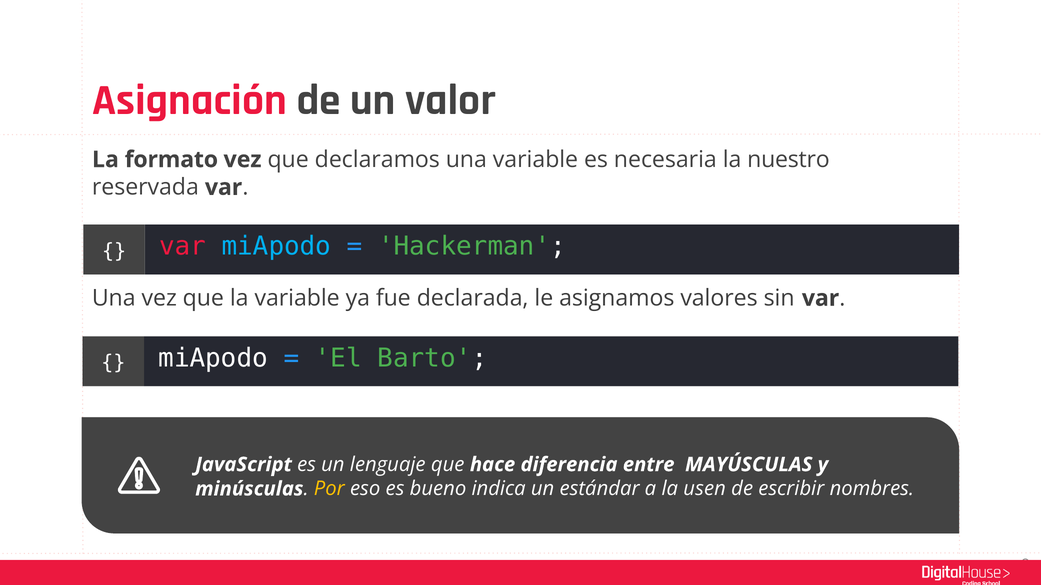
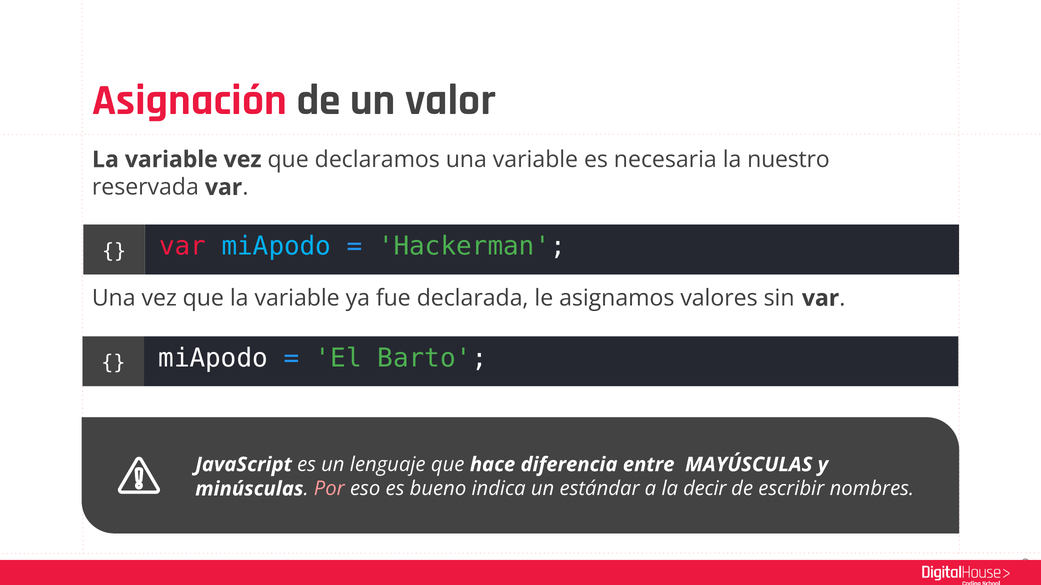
formato at (171, 160): formato -> variable
Por colour: yellow -> pink
usen: usen -> decir
